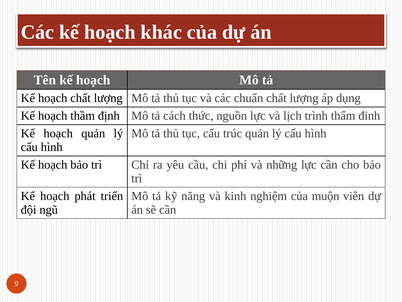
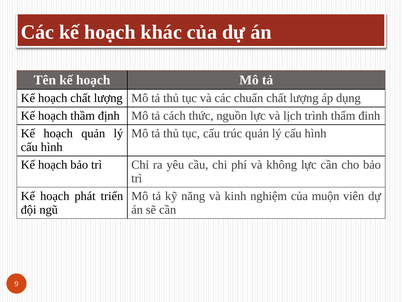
những: những -> không
